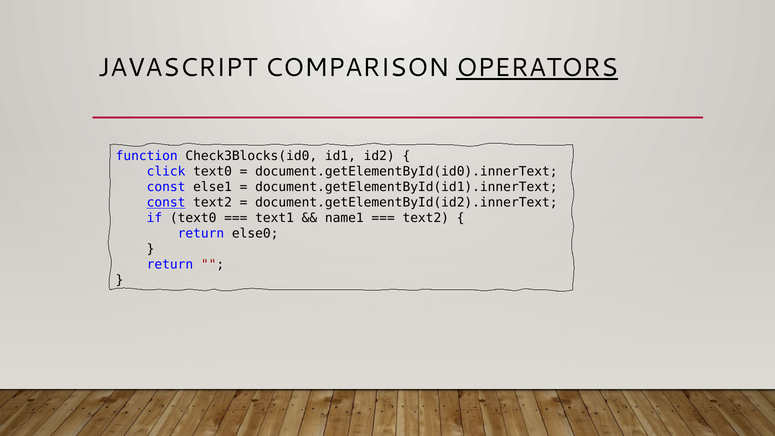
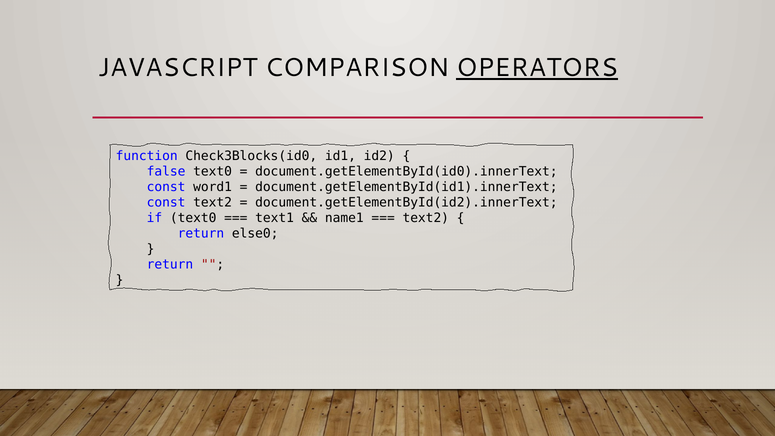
click: click -> false
else1: else1 -> word1
const at (166, 203) underline: present -> none
